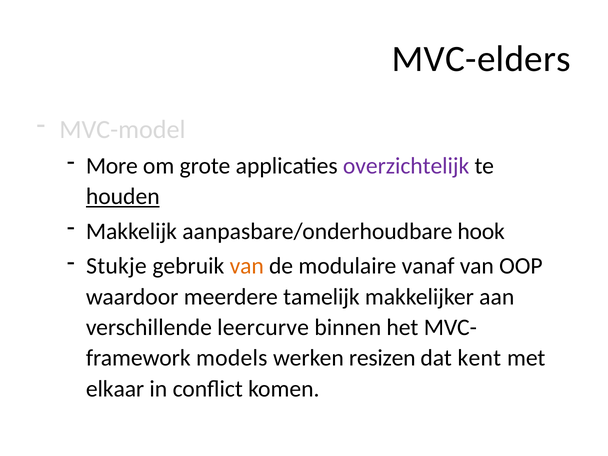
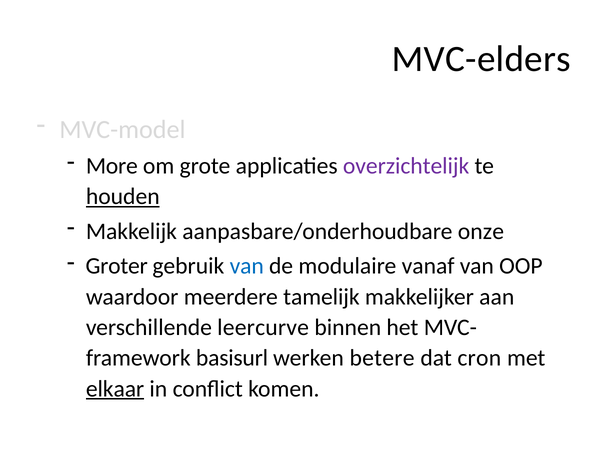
hook: hook -> onze
Stukje: Stukje -> Groter
van at (247, 266) colour: orange -> blue
models: models -> basisurl
resizen: resizen -> betere
kent: kent -> cron
elkaar underline: none -> present
